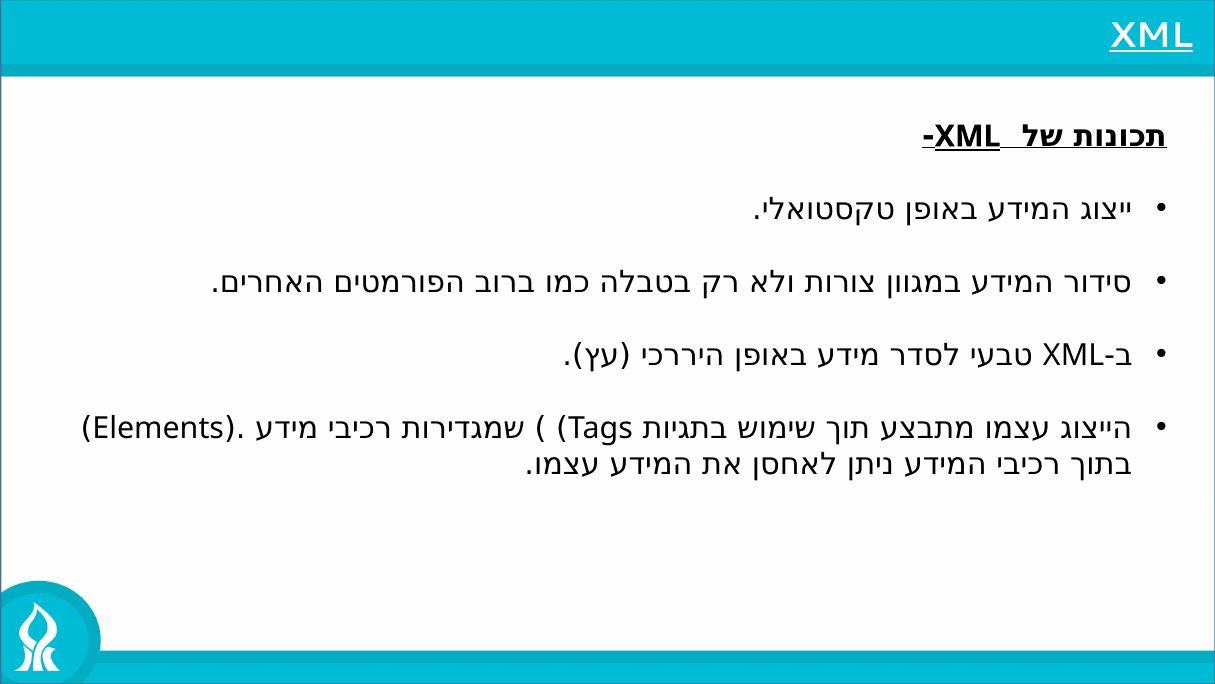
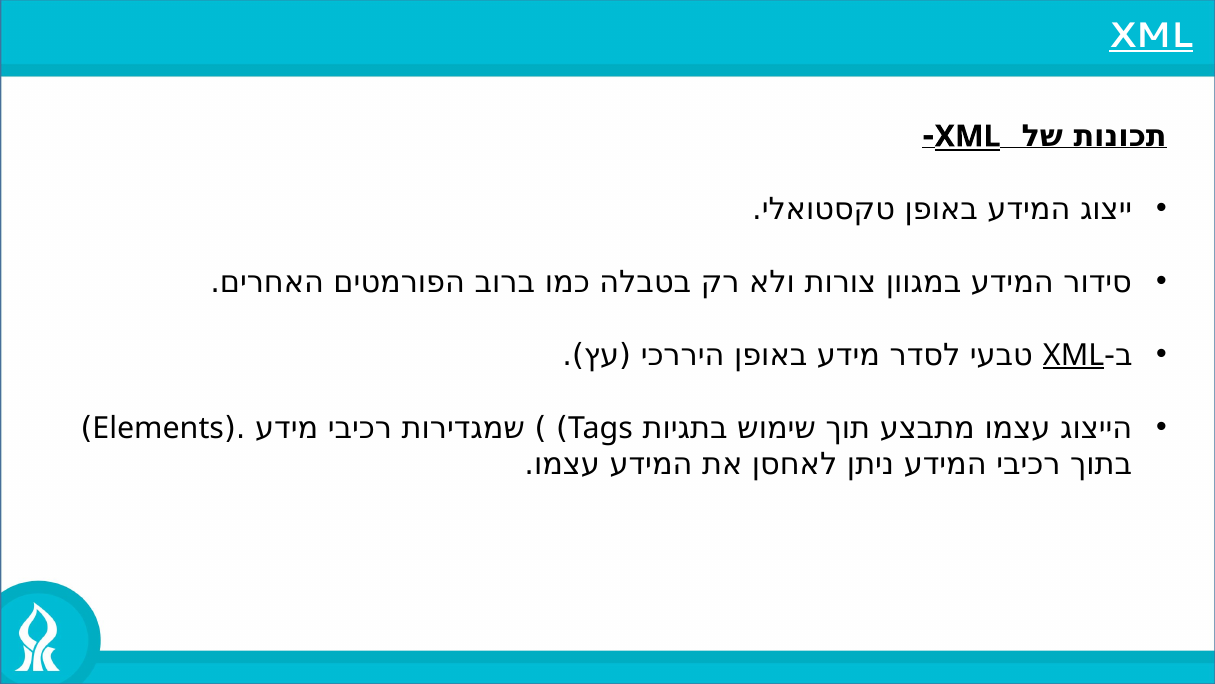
XML at (1074, 355) underline: none -> present
